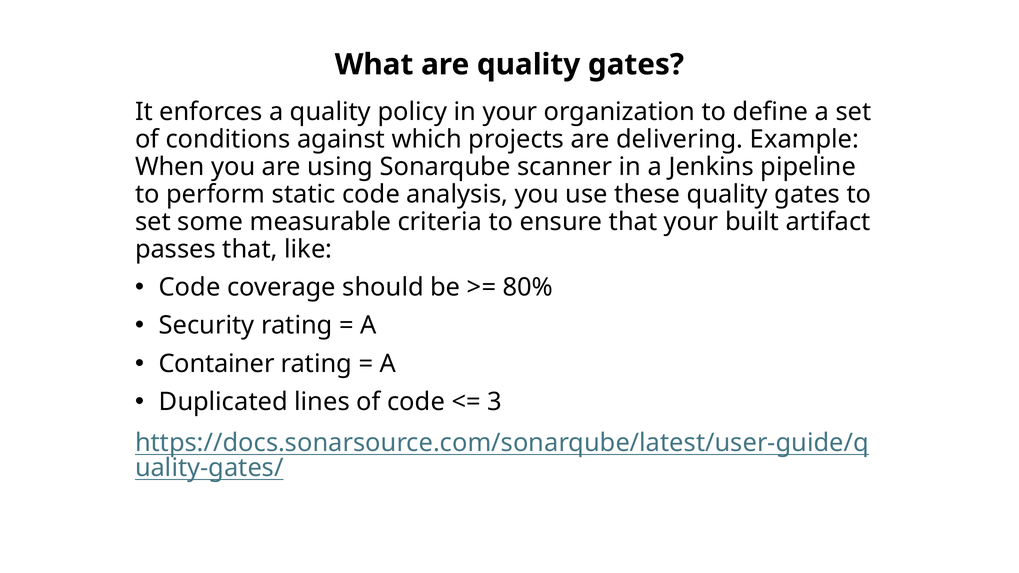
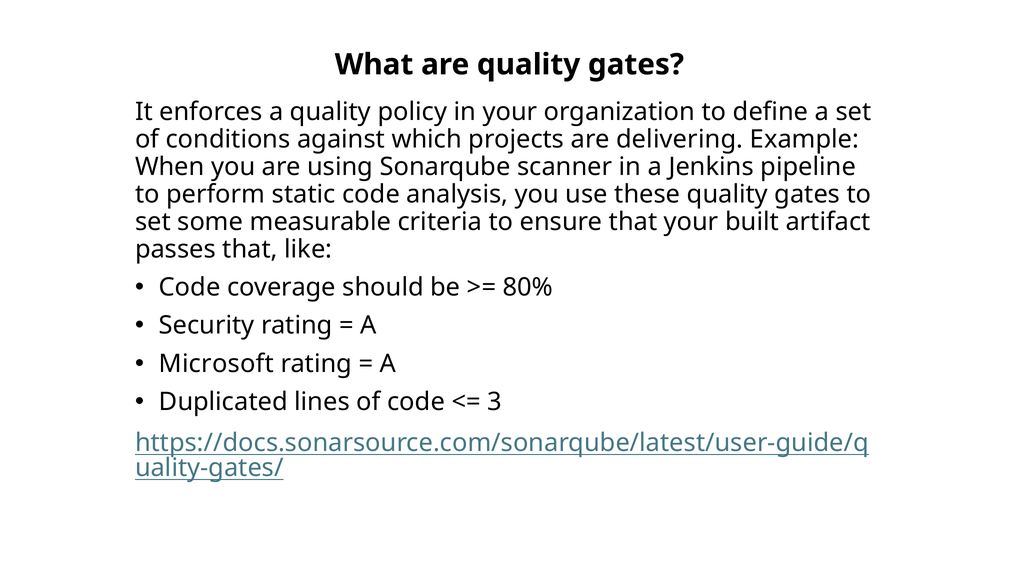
Container: Container -> Microsoft
